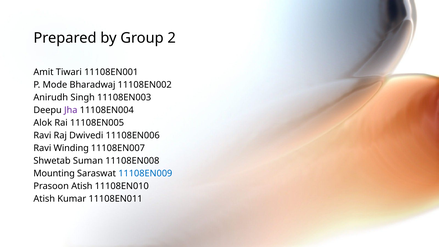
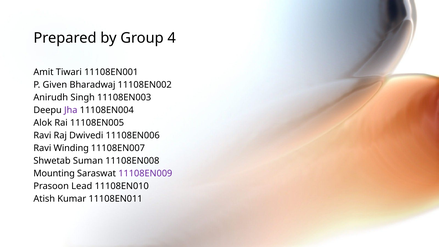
2: 2 -> 4
Mode: Mode -> Given
11108EN009 colour: blue -> purple
Prasoon Atish: Atish -> Lead
